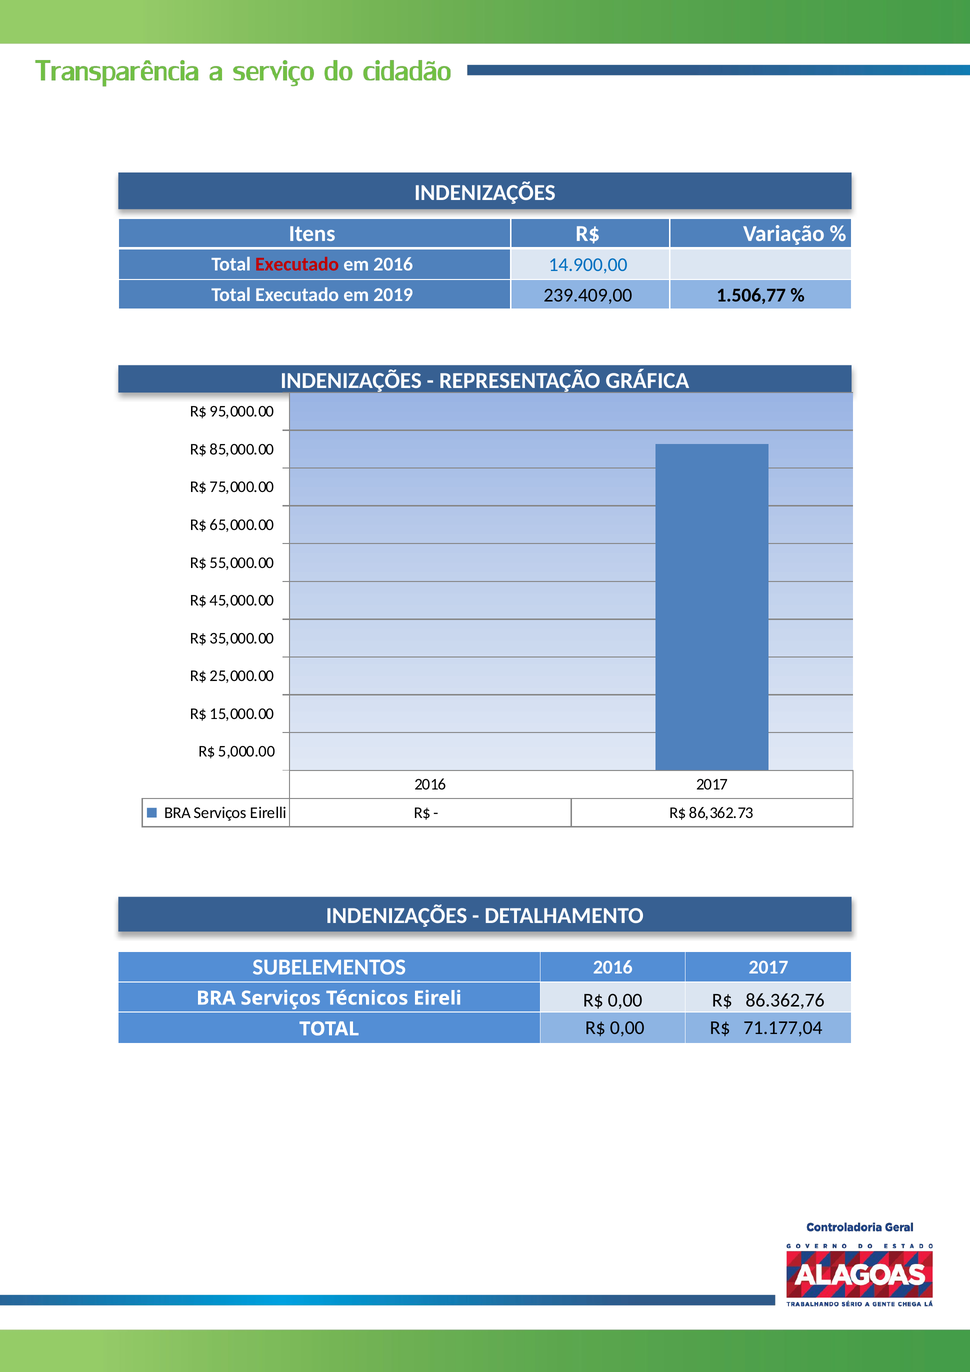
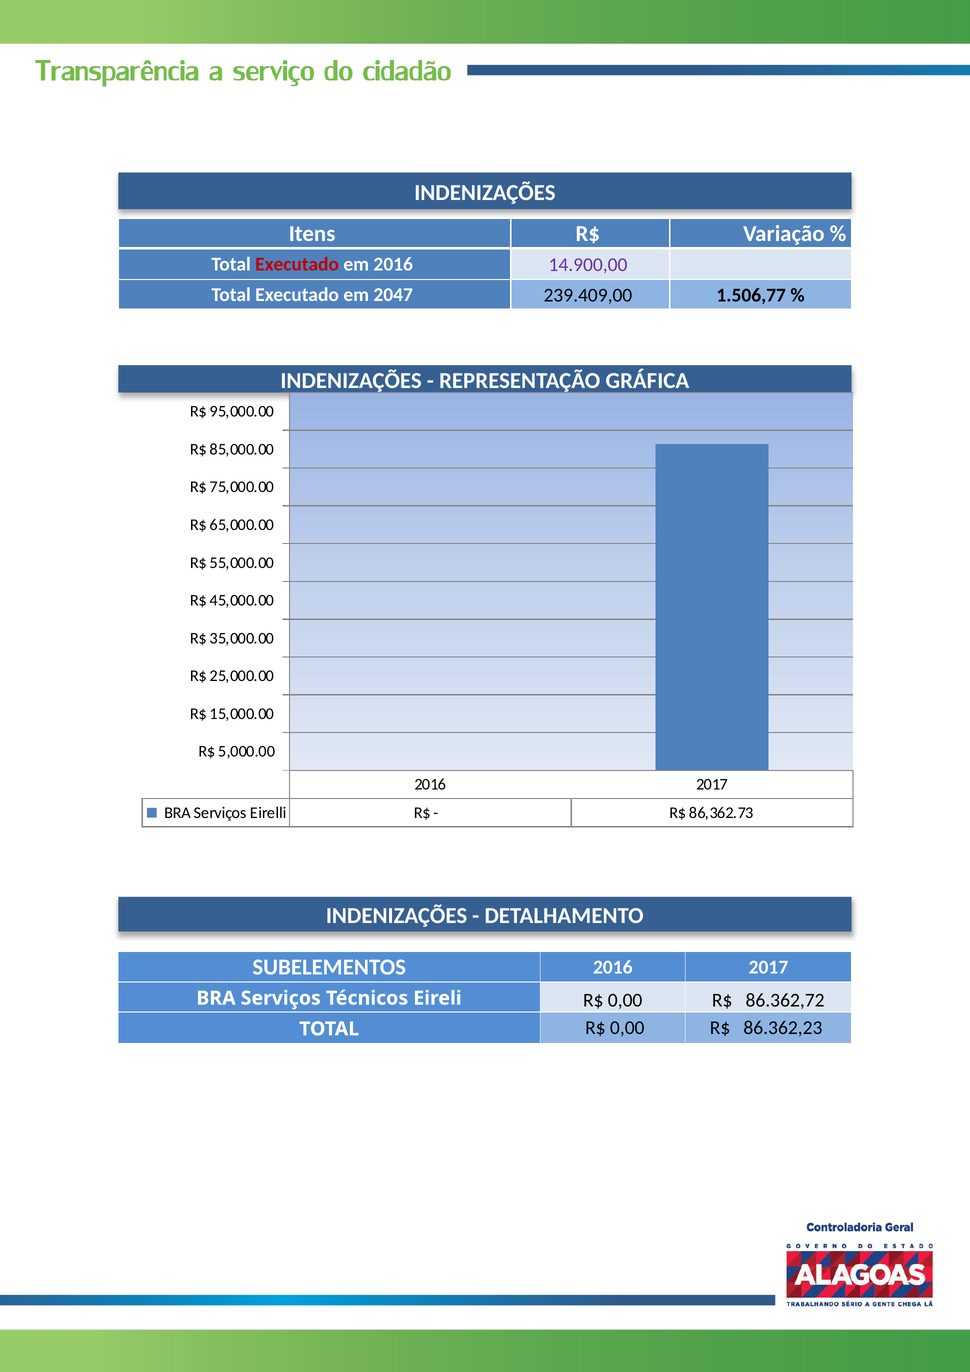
14.900,00 colour: blue -> purple
2019: 2019 -> 2047
86.362,76: 86.362,76 -> 86.362,72
71.177,04: 71.177,04 -> 86.362,23
